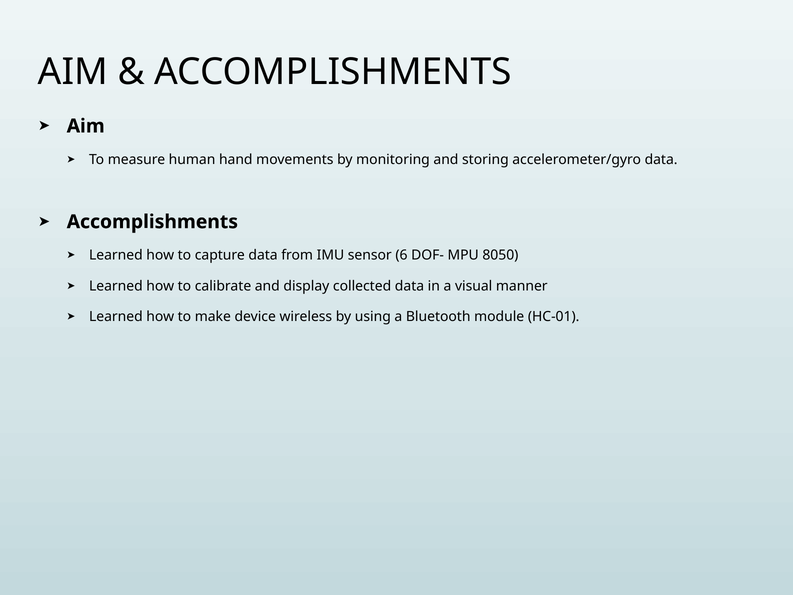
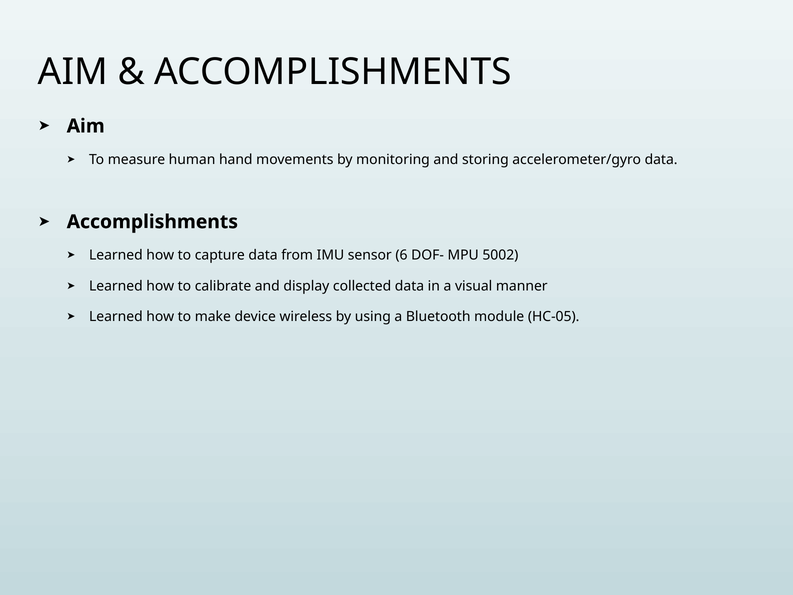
8050: 8050 -> 5002
HC-01: HC-01 -> HC-05
